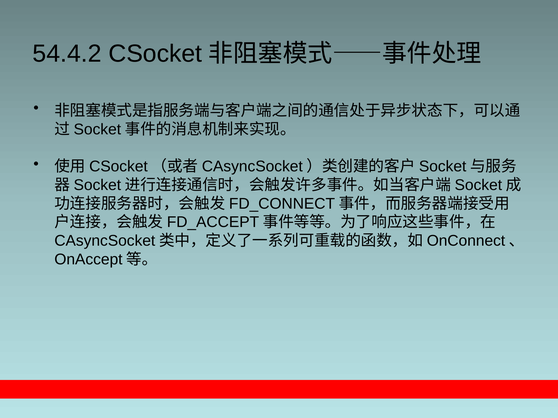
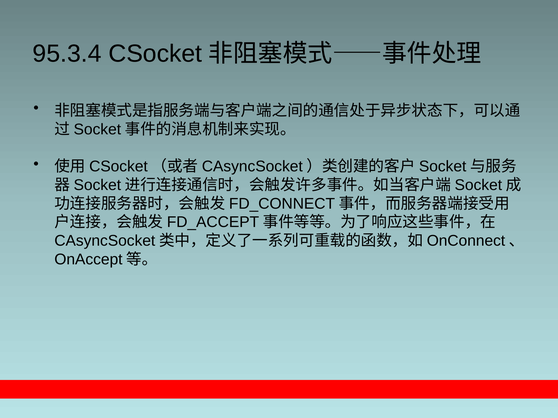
54.4.2: 54.4.2 -> 95.3.4
